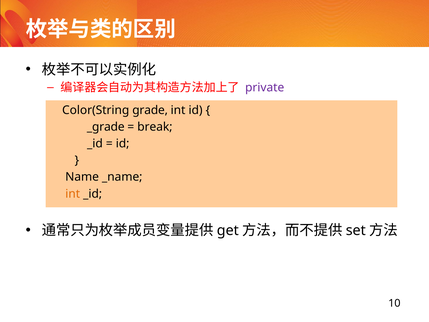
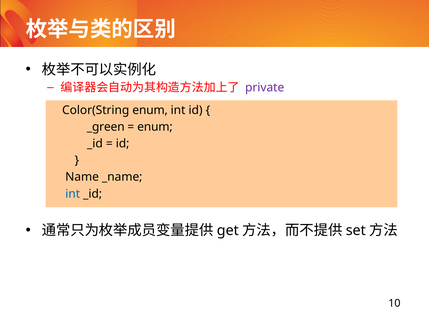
Color(String grade: grade -> enum
_grade: _grade -> _green
break at (155, 127): break -> enum
int at (73, 194) colour: orange -> blue
